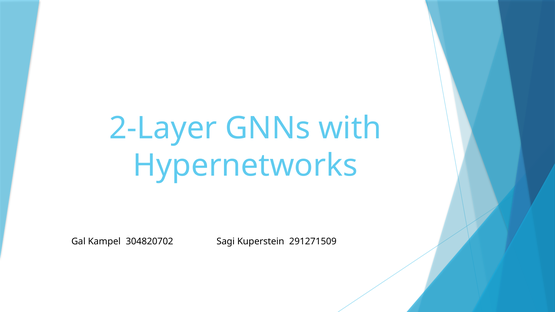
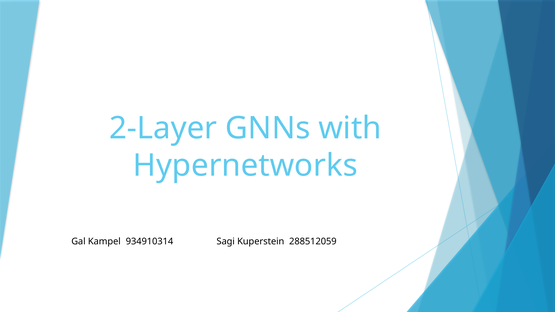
304820702: 304820702 -> 934910314
291271509: 291271509 -> 288512059
